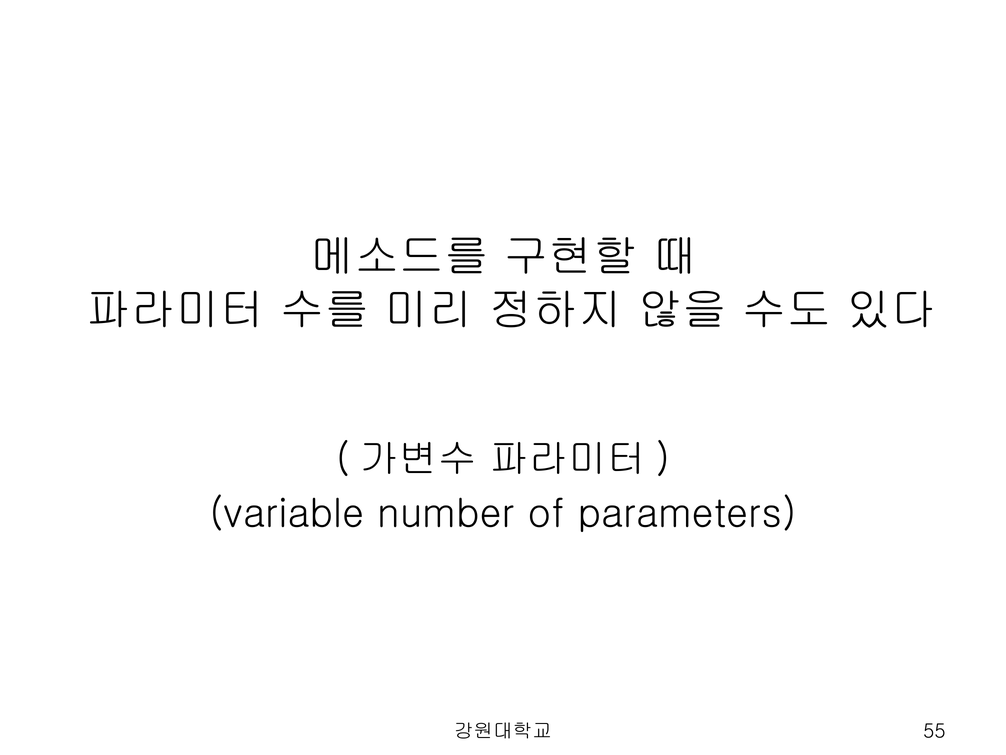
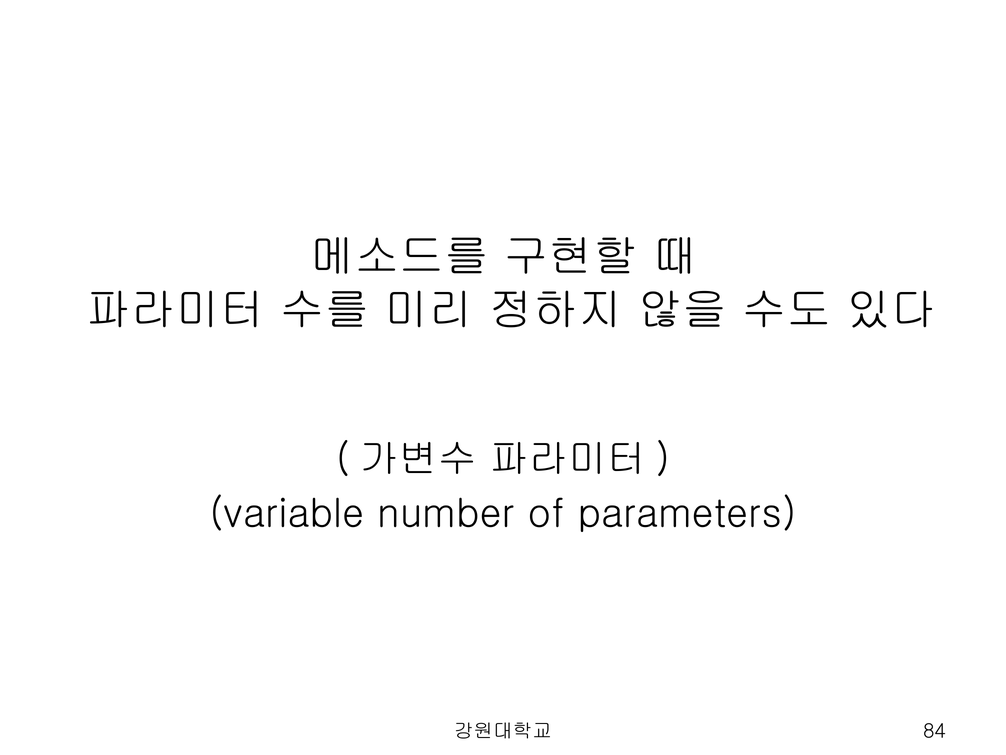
55: 55 -> 84
